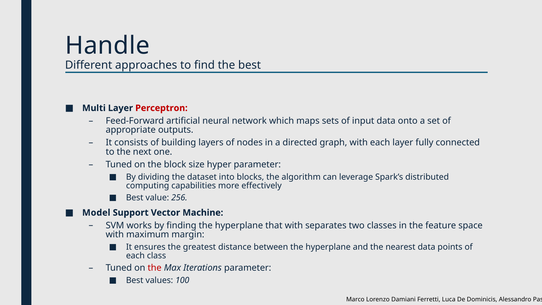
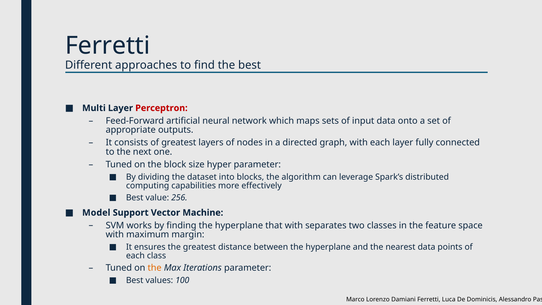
Handle at (107, 46): Handle -> Ferretti
of building: building -> greatest
the at (155, 268) colour: red -> orange
